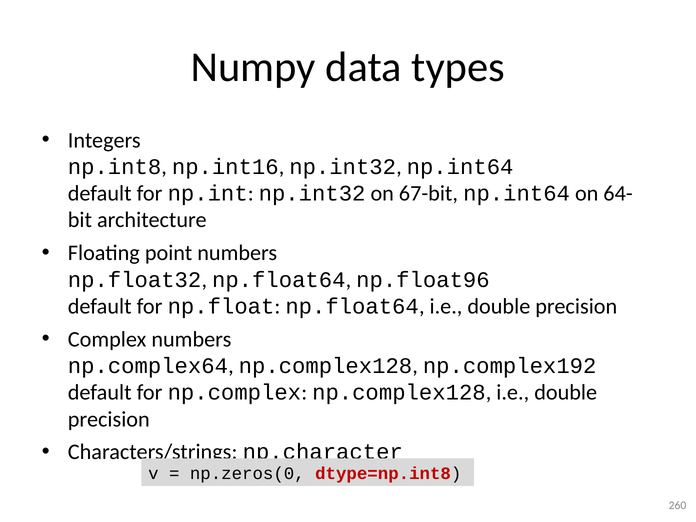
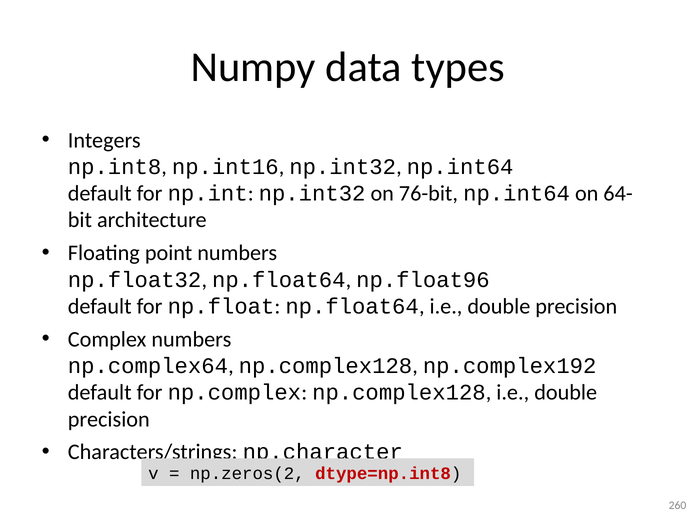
67-bit: 67-bit -> 76-bit
np.zeros(0: np.zeros(0 -> np.zeros(2
